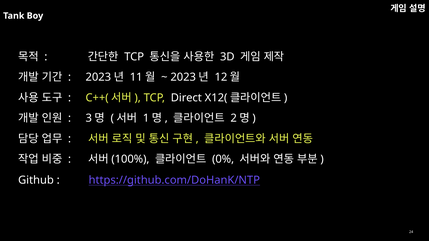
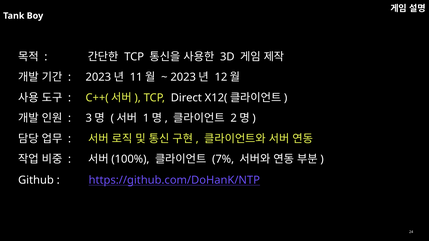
0%: 0% -> 7%
